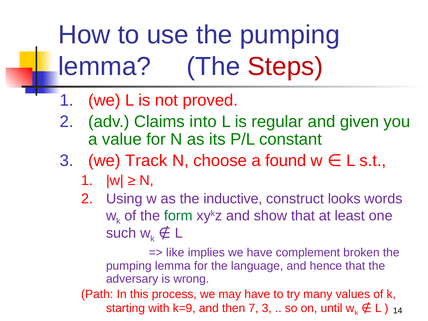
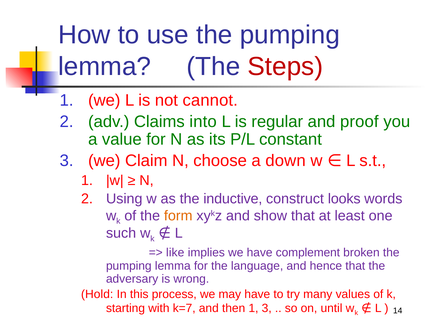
proved: proved -> cannot
given: given -> proof
Track: Track -> Claim
found: found -> down
form colour: green -> orange
Path: Path -> Hold
k=9: k=9 -> k=7
then 7: 7 -> 1
